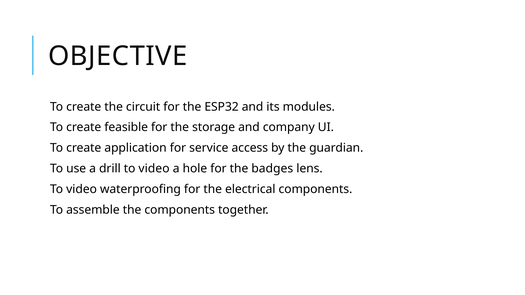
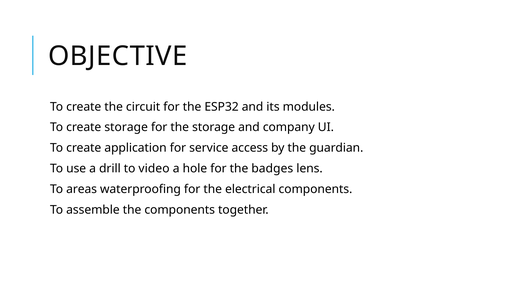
create feasible: feasible -> storage
video at (82, 189): video -> areas
